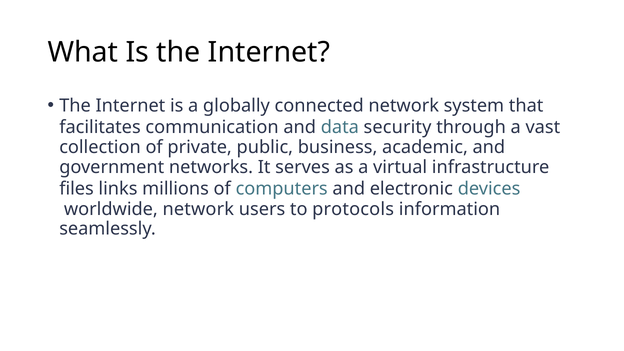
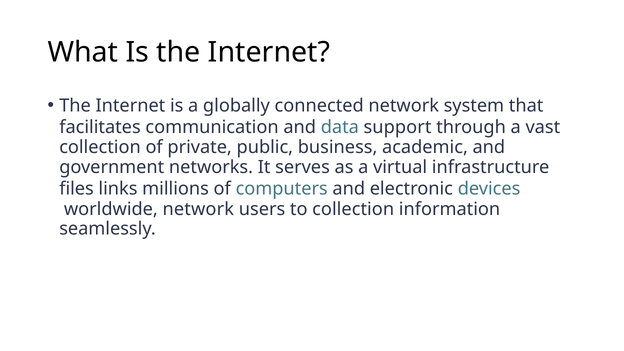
security: security -> support
to protocols: protocols -> collection
